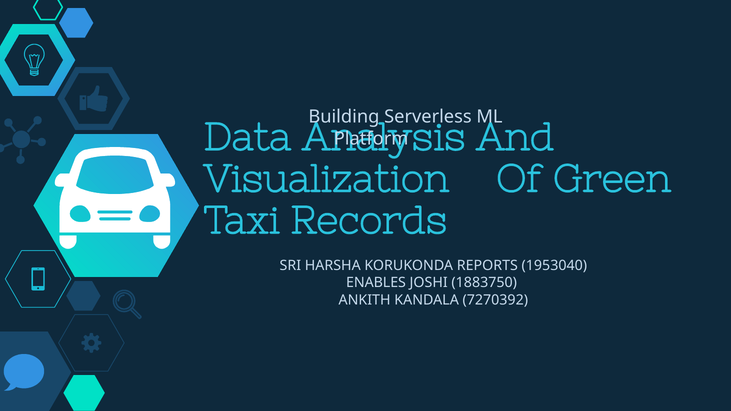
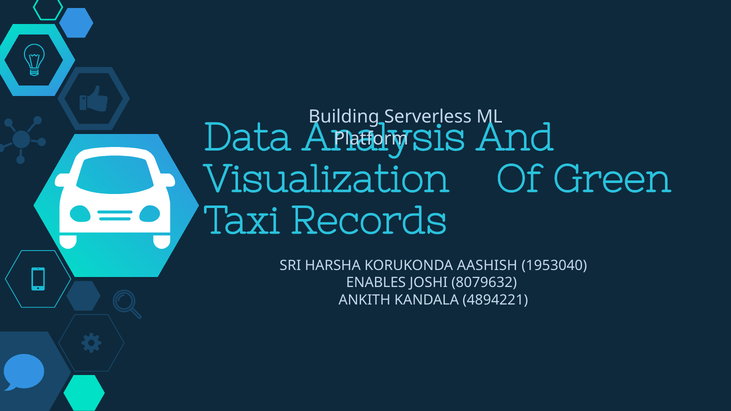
REPORTS: REPORTS -> AASHISH
1883750: 1883750 -> 8079632
7270392: 7270392 -> 4894221
